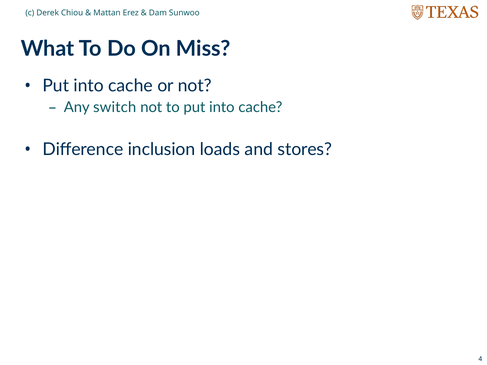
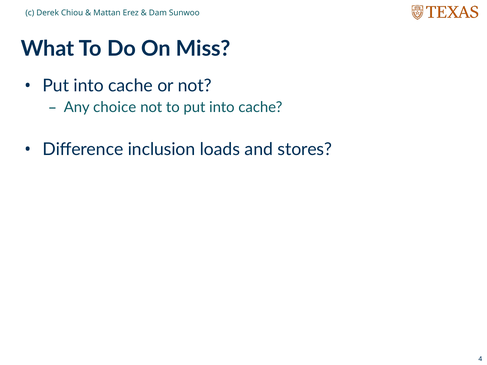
switch: switch -> choice
